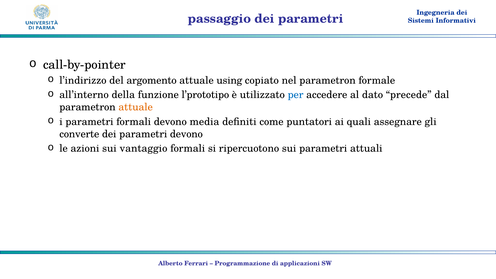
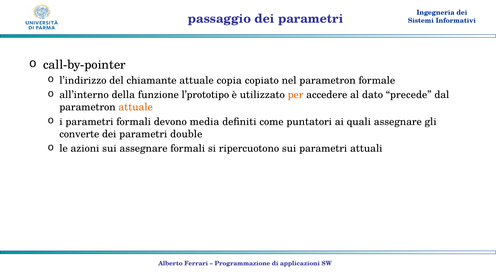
argomento: argomento -> chiamante
using: using -> copia
per colour: blue -> orange
parametri devono: devono -> double
sui vantaggio: vantaggio -> assegnare
